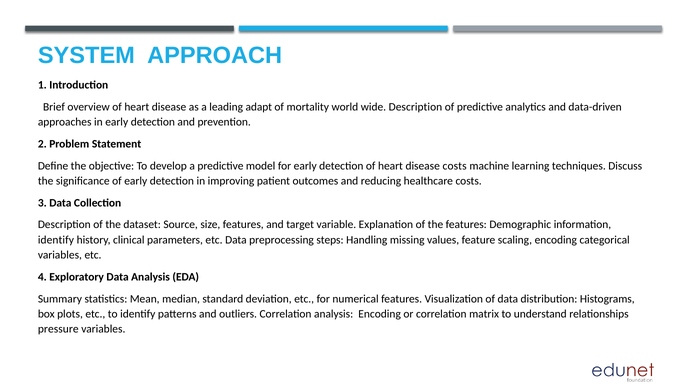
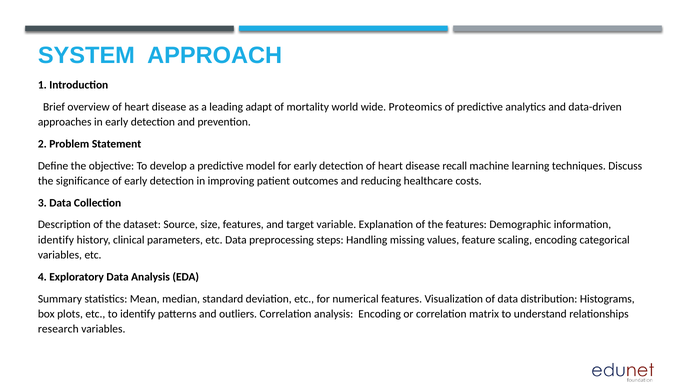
wide Description: Description -> Proteomics
disease costs: costs -> recall
pressure: pressure -> research
